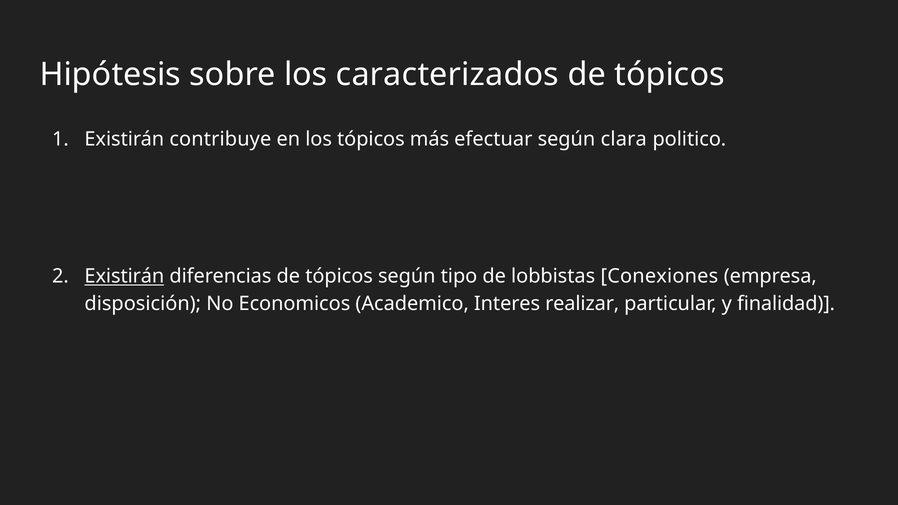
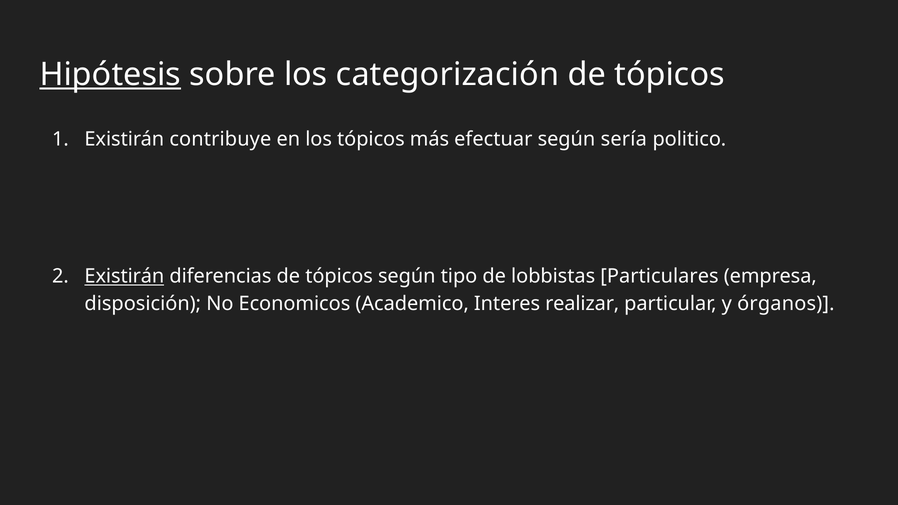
Hipótesis underline: none -> present
caracterizados: caracterizados -> categorización
clara: clara -> sería
Conexiones: Conexiones -> Particulares
finalidad: finalidad -> órganos
